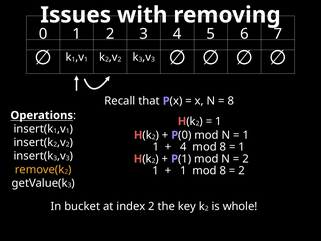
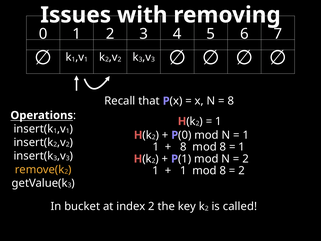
4 at (183, 147): 4 -> 8
whole: whole -> called
